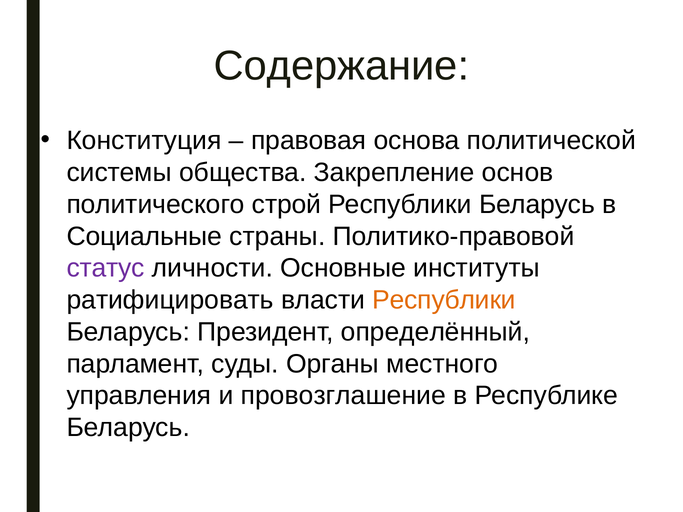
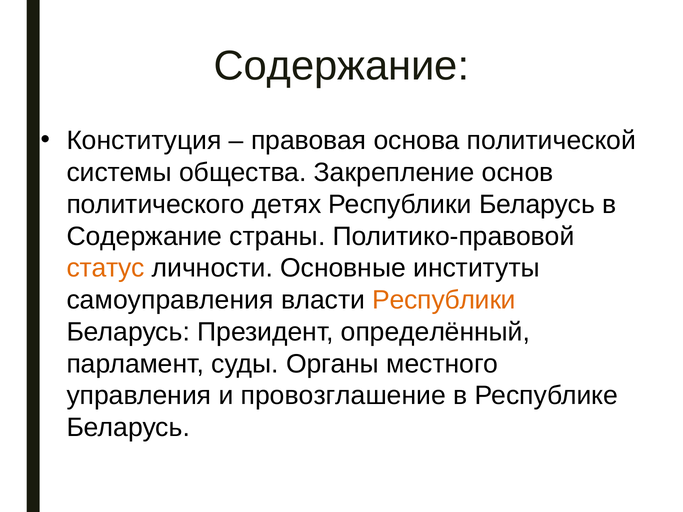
строй: строй -> детях
Социальные at (144, 236): Социальные -> Содержание
статус colour: purple -> orange
ратифицировать: ратифицировать -> самоуправления
